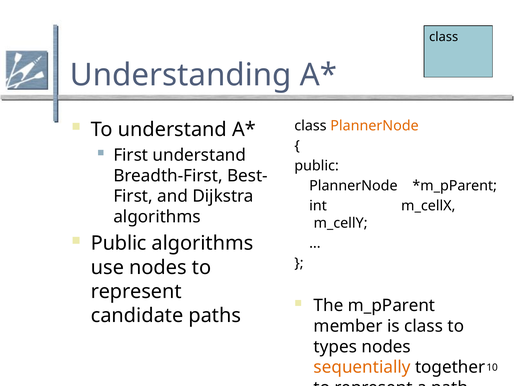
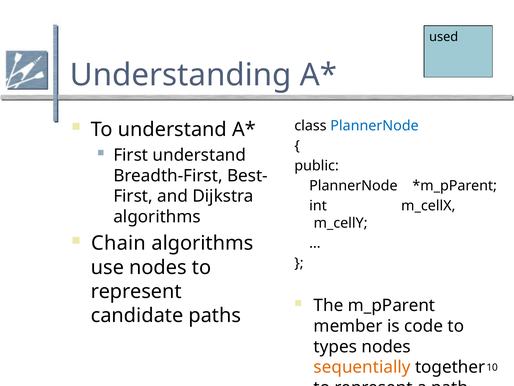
class at (444, 37): class -> used
PlannerNode at (374, 126) colour: orange -> blue
Public at (119, 243): Public -> Chain
is class: class -> code
